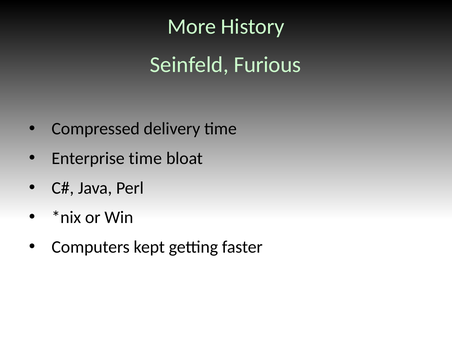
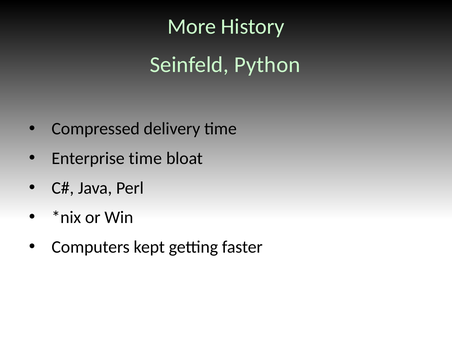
Furious: Furious -> Python
